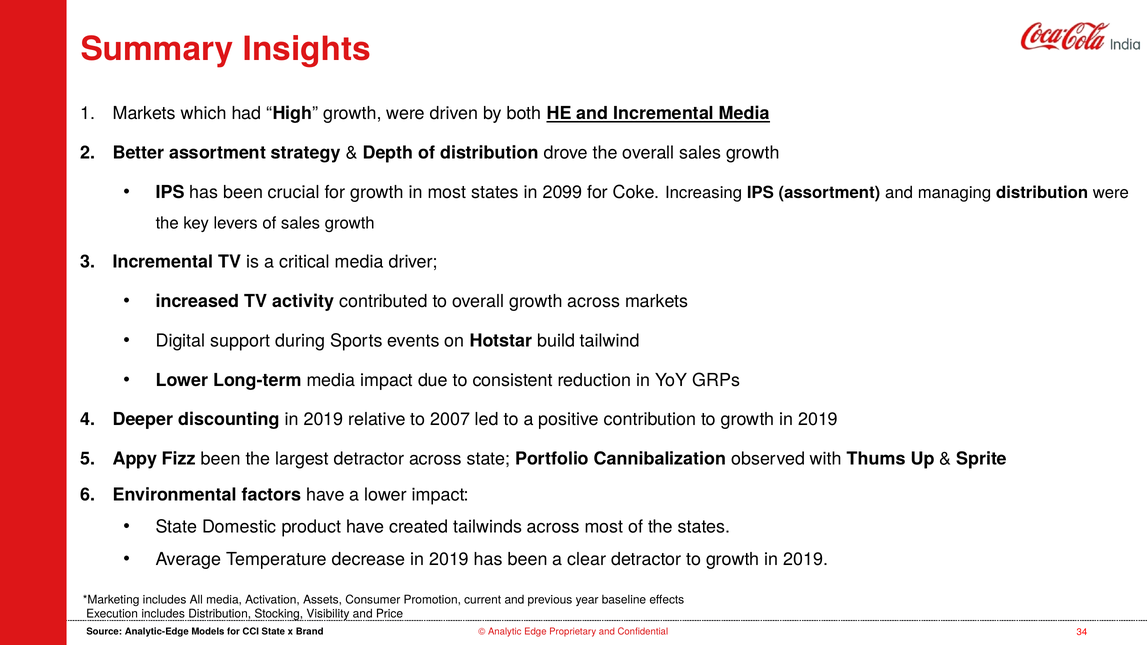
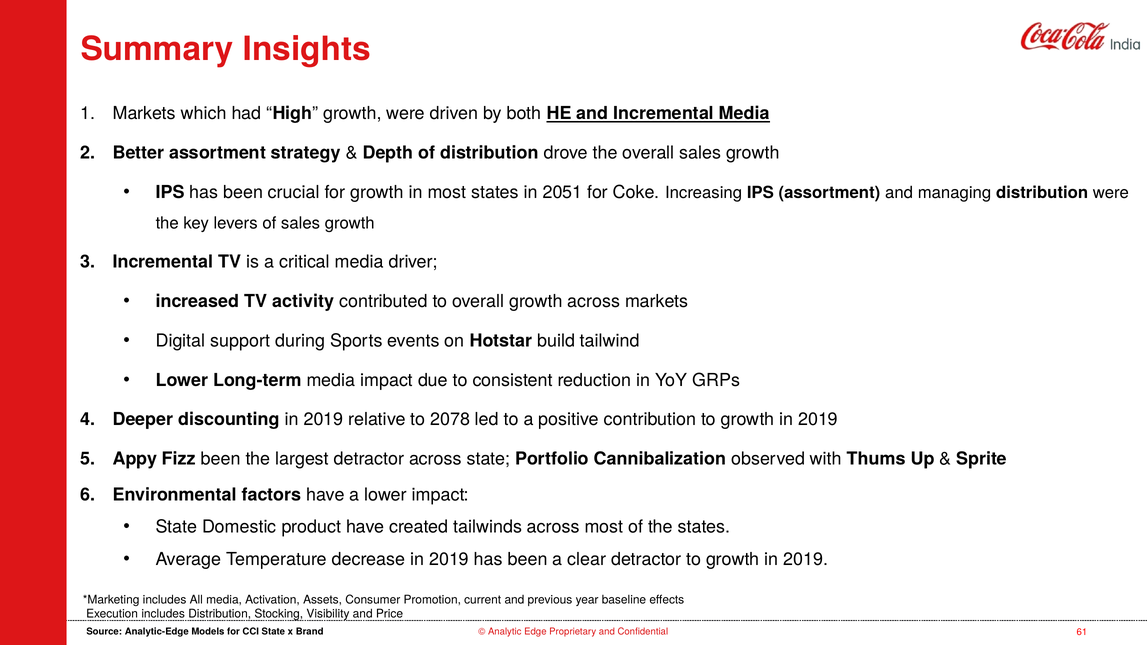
2099: 2099 -> 2051
2007: 2007 -> 2078
34: 34 -> 61
